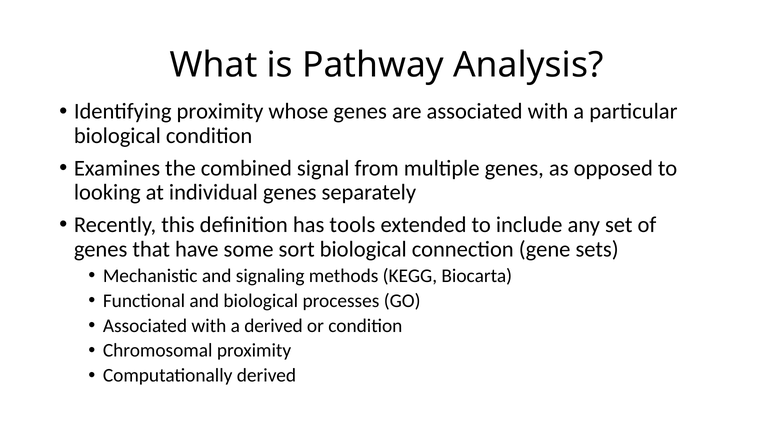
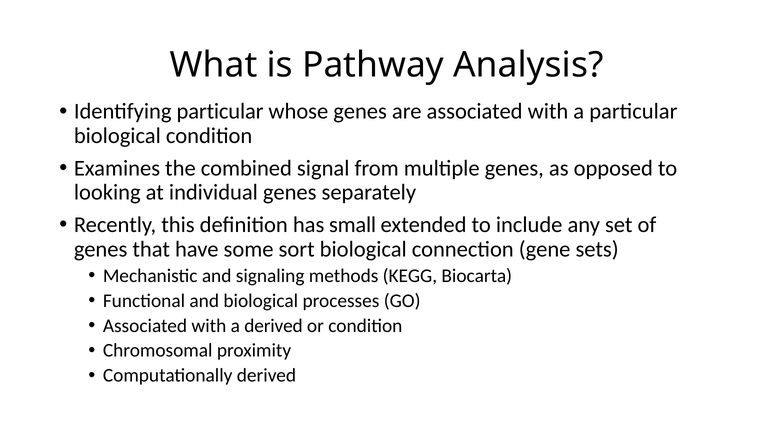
Identifying proximity: proximity -> particular
tools: tools -> small
